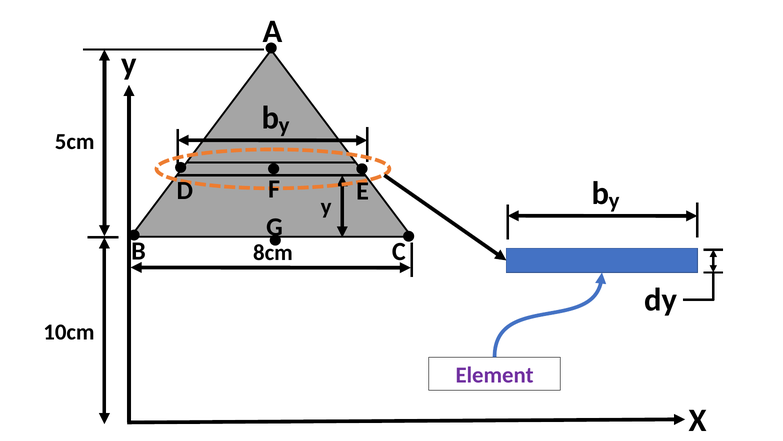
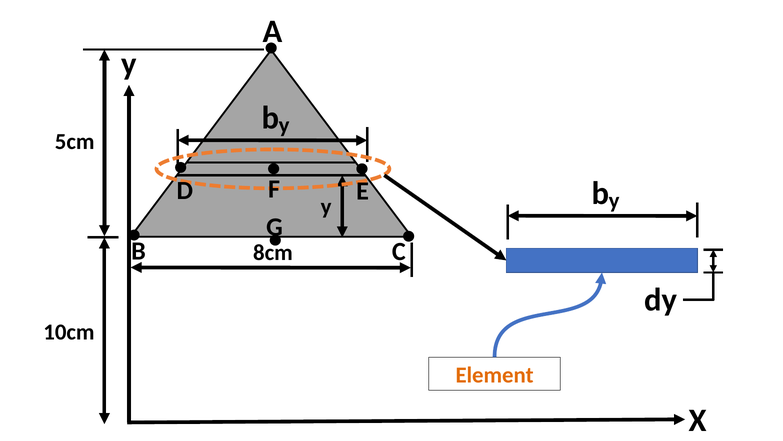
Element colour: purple -> orange
